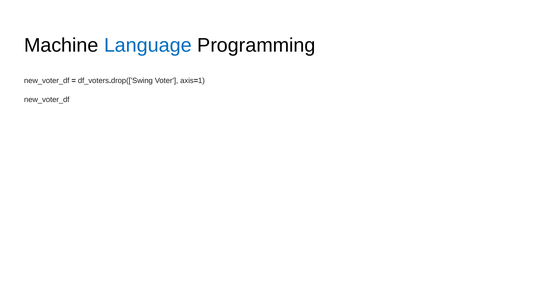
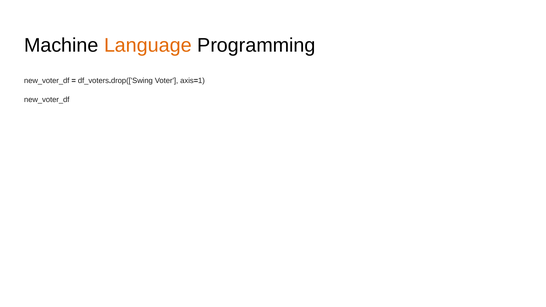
Language colour: blue -> orange
